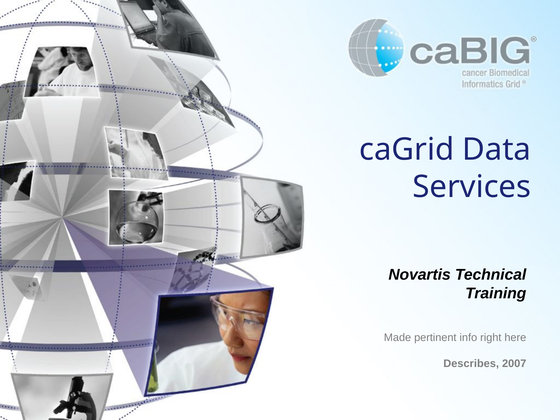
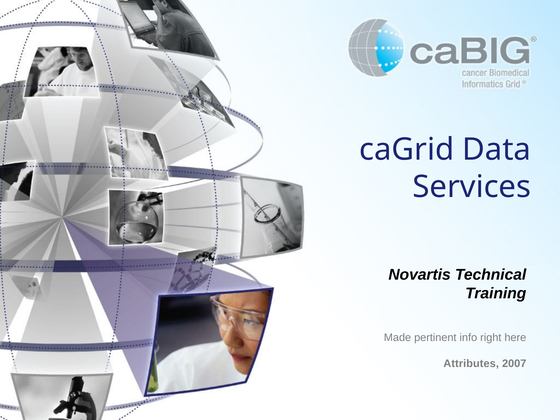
Describes: Describes -> Attributes
